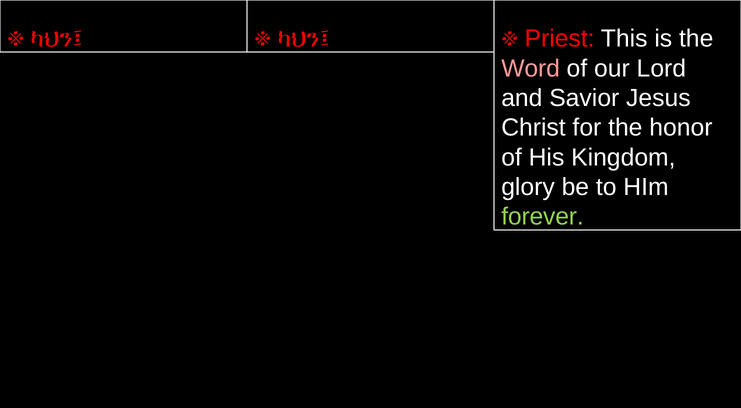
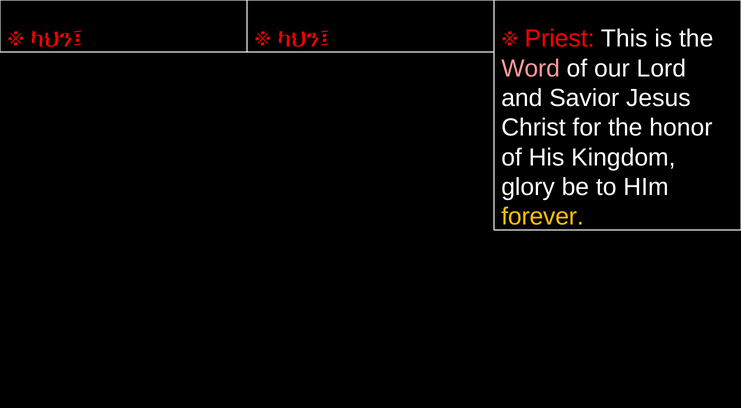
forever colour: light green -> yellow
